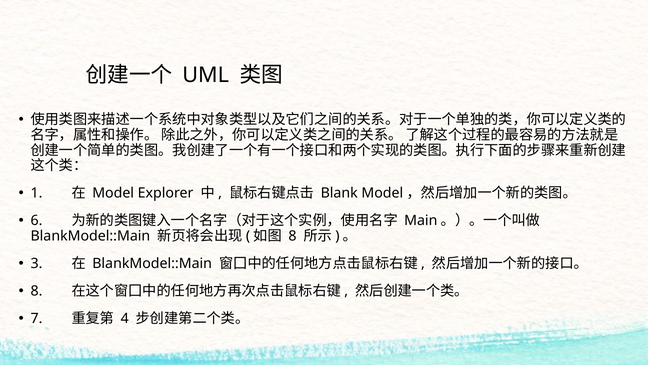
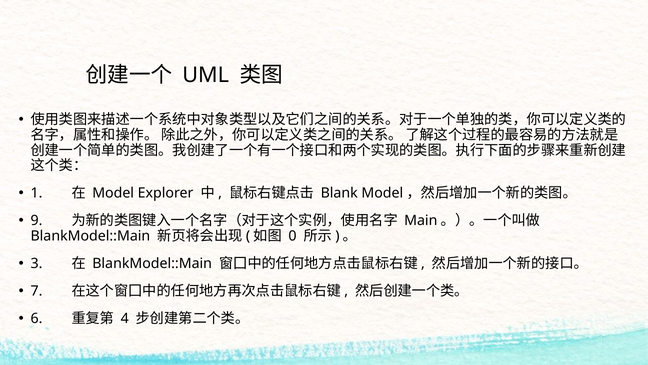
6: 6 -> 9
8 at (292, 236): 8 -> 0
8 at (37, 291): 8 -> 7
7: 7 -> 6
